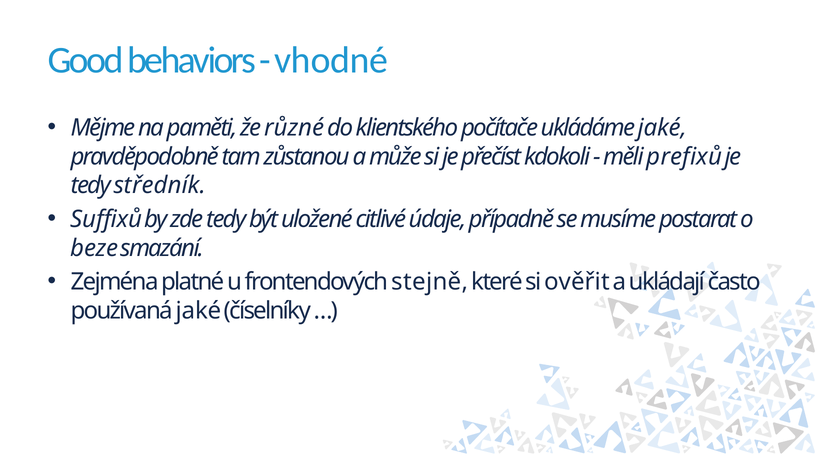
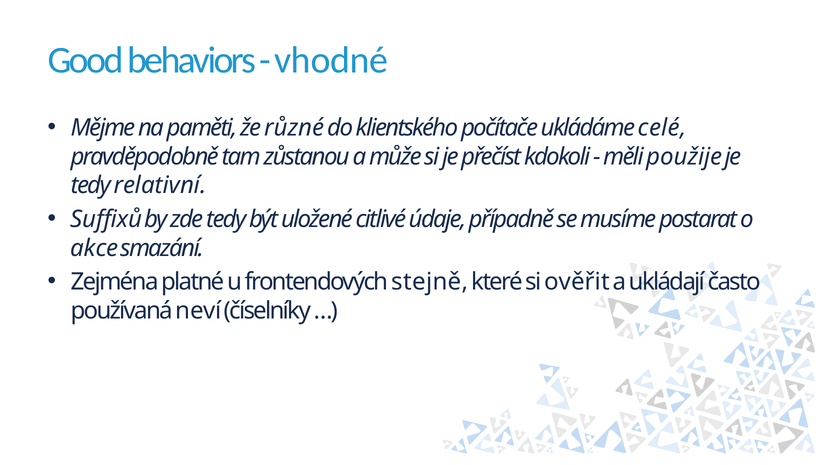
ukládáme jaké: jaké -> celé
prefixů: prefixů -> použije
středník: středník -> relativní
beze: beze -> akce
používaná jaké: jaké -> neví
